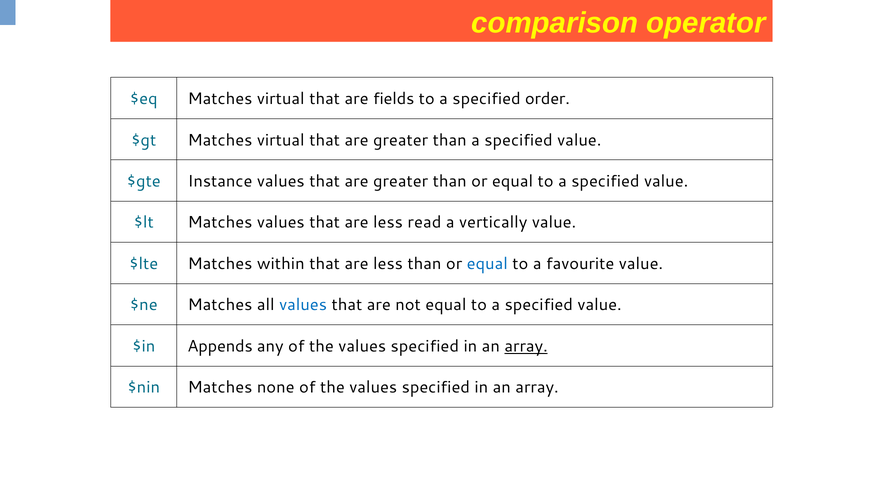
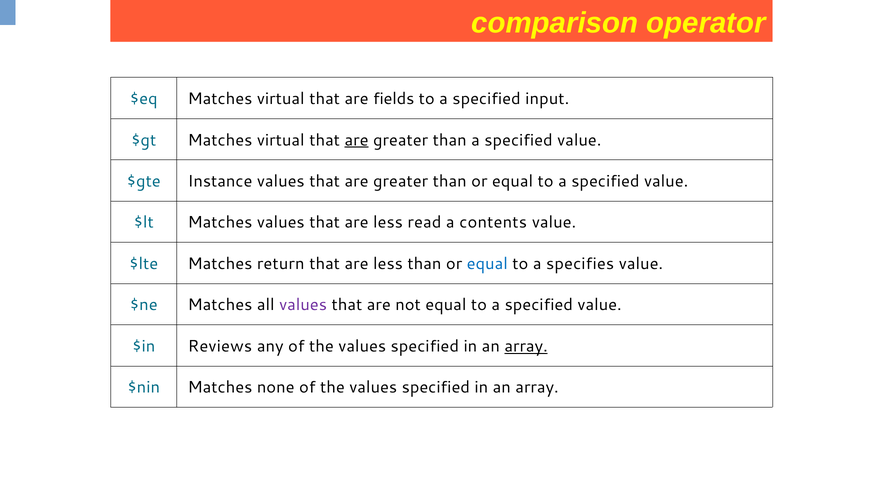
order: order -> input
are at (357, 140) underline: none -> present
vertically: vertically -> contents
within: within -> return
favourite: favourite -> specifies
values at (303, 305) colour: blue -> purple
Appends: Appends -> Reviews
